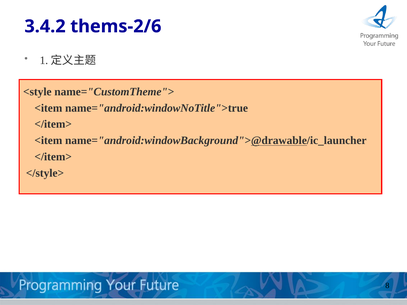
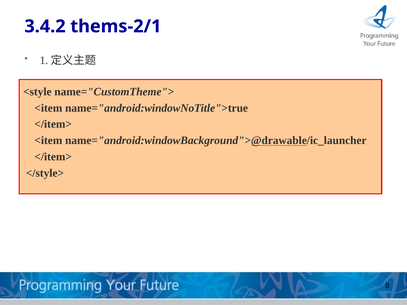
thems-2/6: thems-2/6 -> thems-2/1
